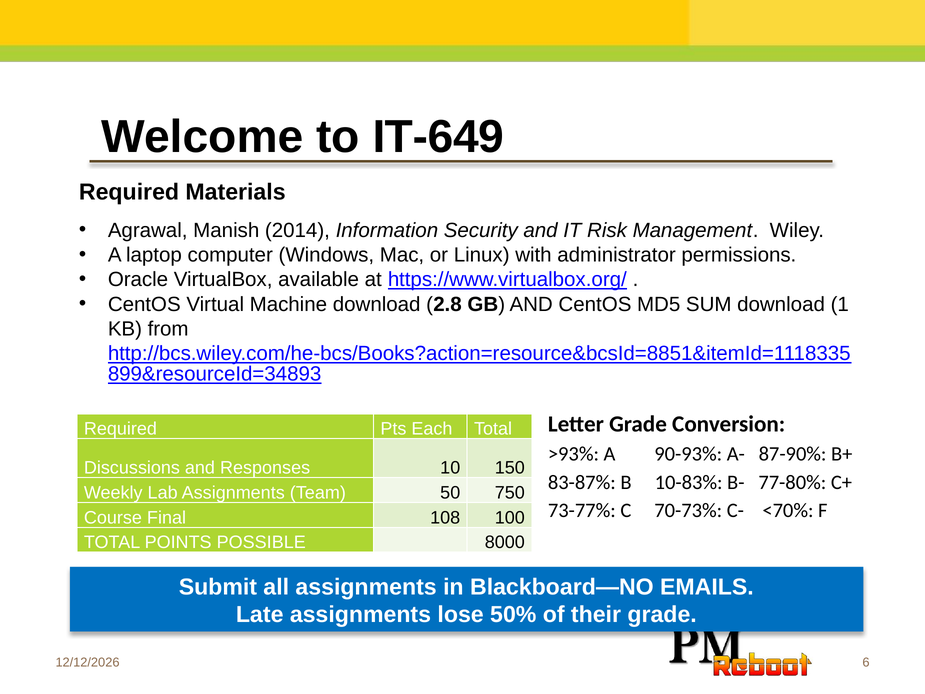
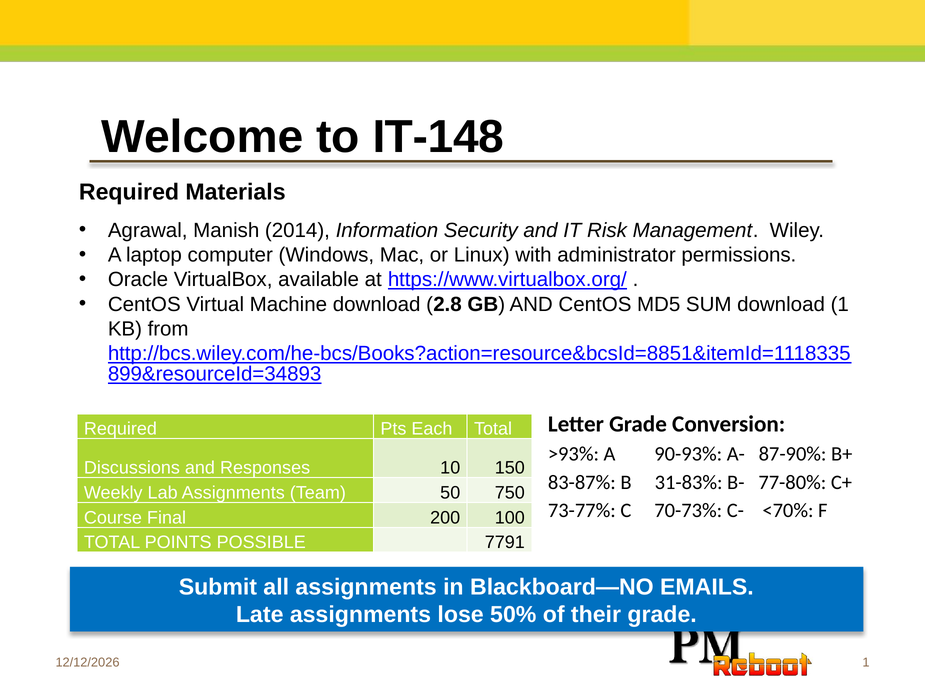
IT-649: IT-649 -> IT-148
10-83%: 10-83% -> 31-83%
108: 108 -> 200
8000: 8000 -> 7791
6 at (866, 662): 6 -> 1
